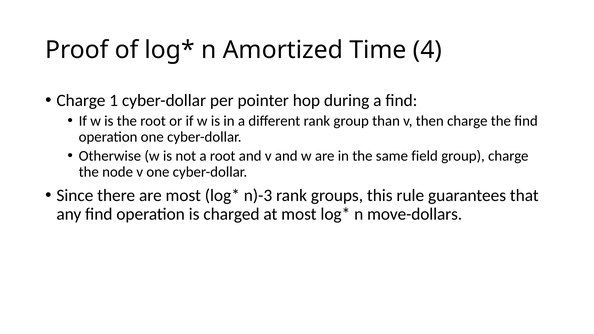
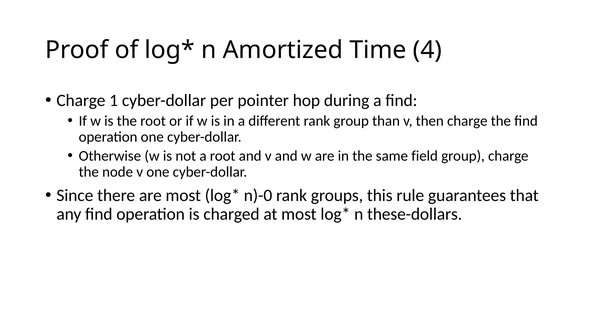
n)-3: n)-3 -> n)-0
move-dollars: move-dollars -> these-dollars
